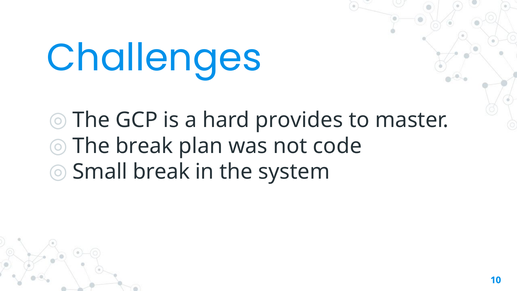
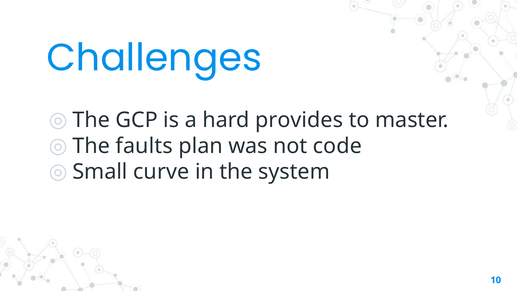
The break: break -> faults
Small break: break -> curve
